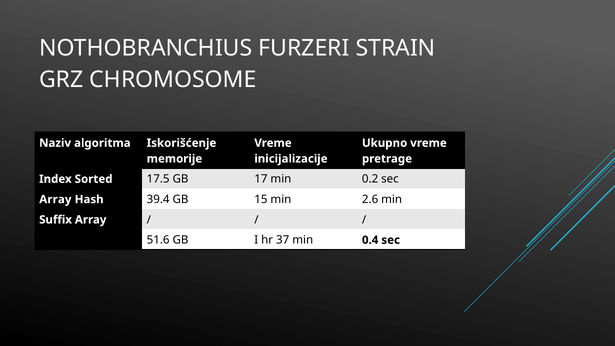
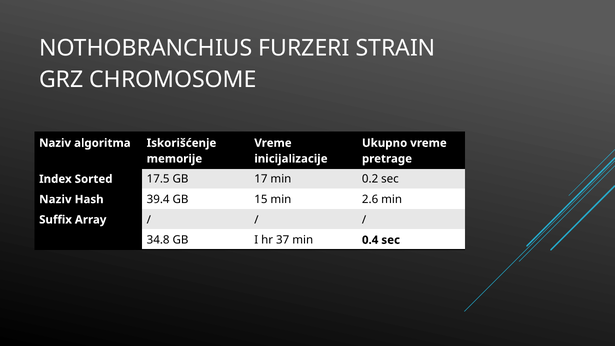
Array at (55, 199): Array -> Naziv
51.6: 51.6 -> 34.8
